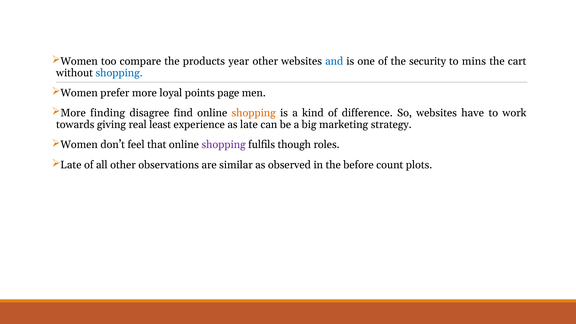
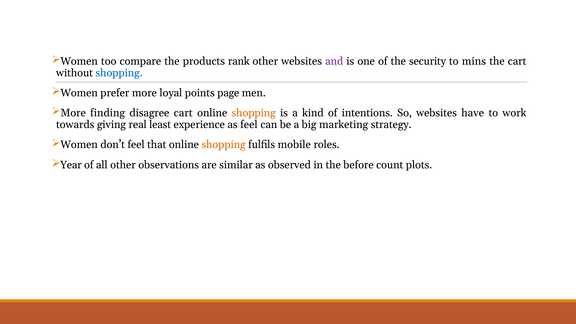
year: year -> rank
and colour: blue -> purple
disagree find: find -> cart
difference: difference -> intentions
as late: late -> feel
shopping at (224, 145) colour: purple -> orange
though: though -> mobile
Late at (71, 165): Late -> Year
